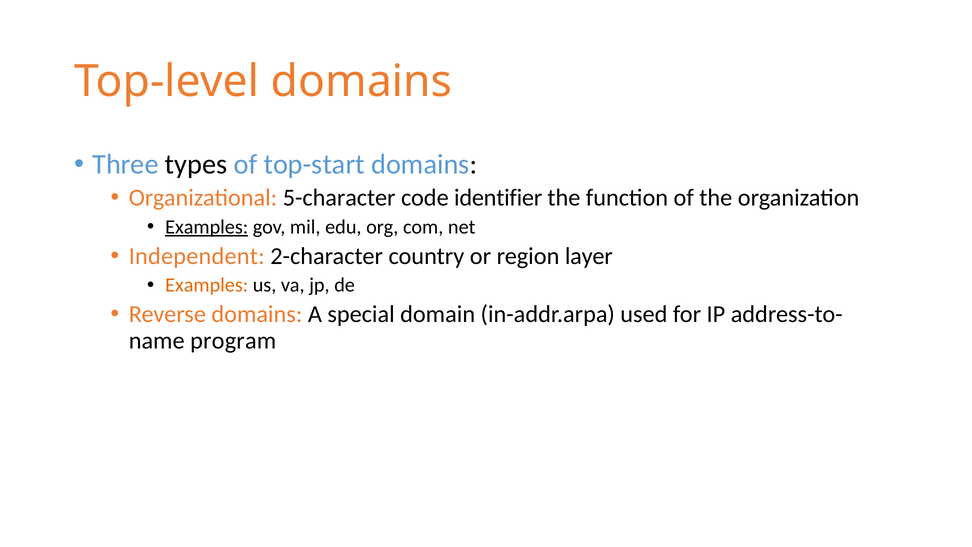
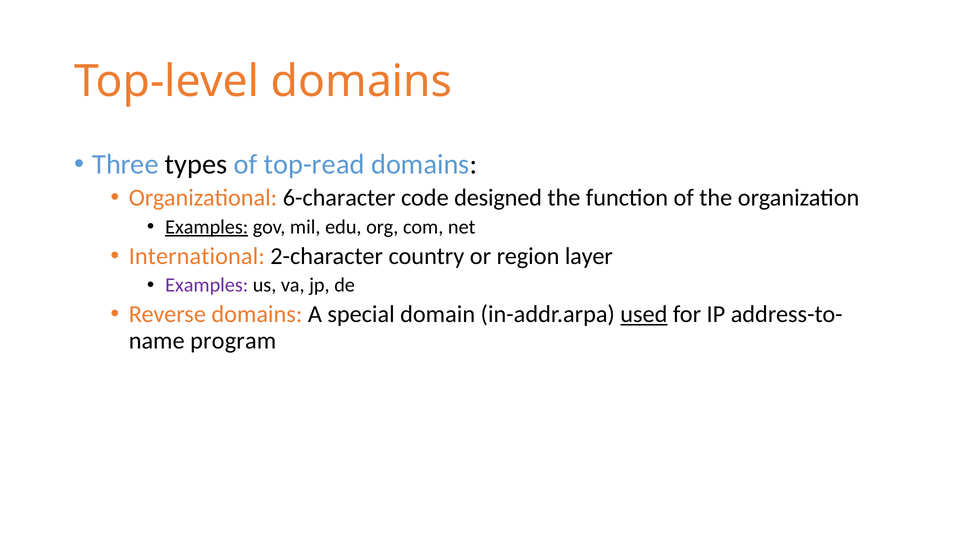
top-start: top-start -> top-read
5-character: 5-character -> 6-character
identifier: identifier -> designed
Independent: Independent -> International
Examples at (207, 285) colour: orange -> purple
used underline: none -> present
